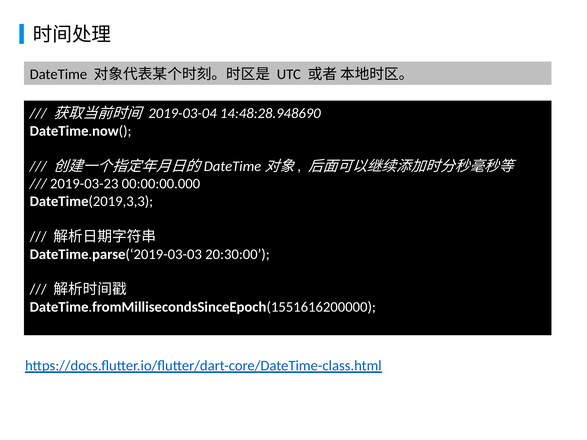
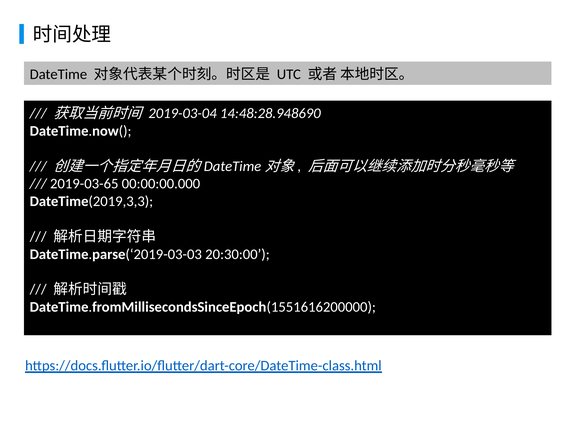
2019-03-23: 2019-03-23 -> 2019-03-65
